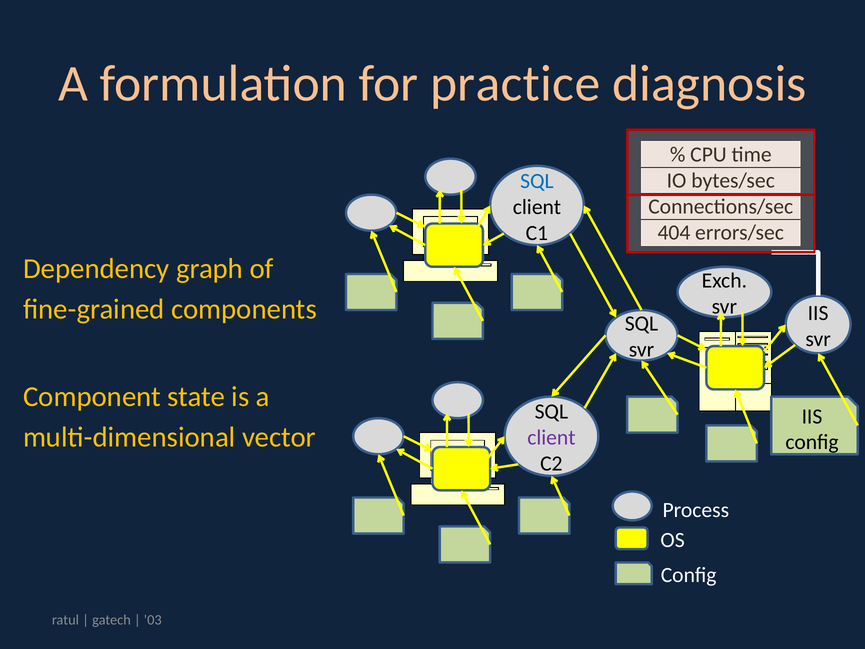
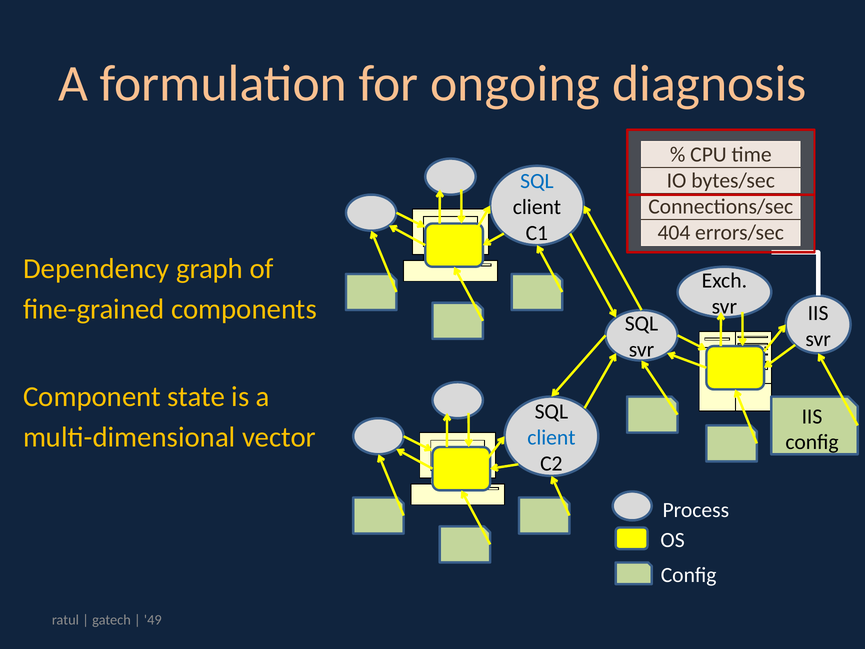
practice: practice -> ongoing
client at (551, 438) colour: purple -> blue
03: 03 -> 49
